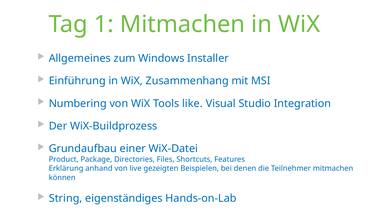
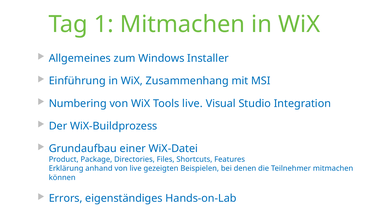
Tools like: like -> live
String: String -> Errors
